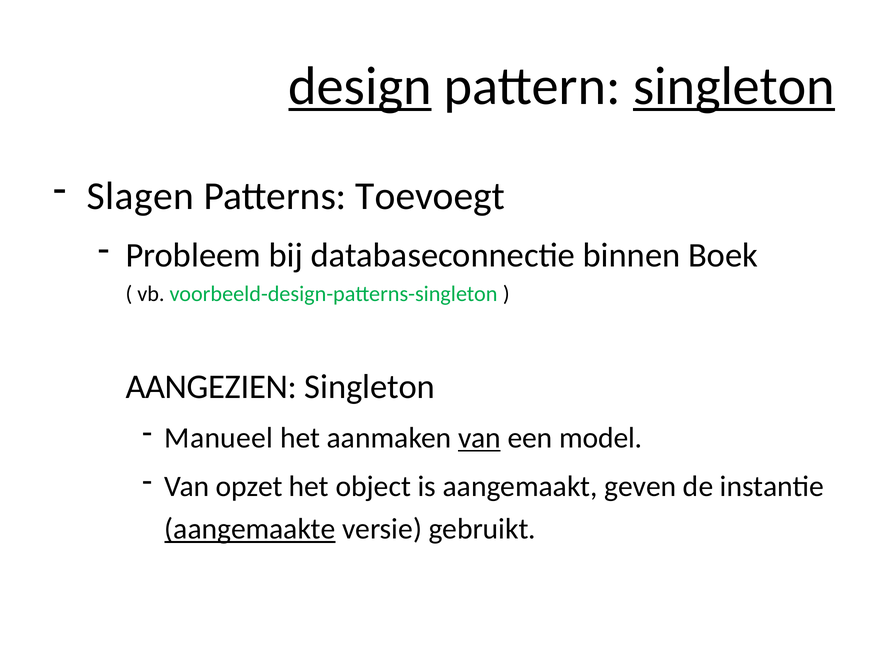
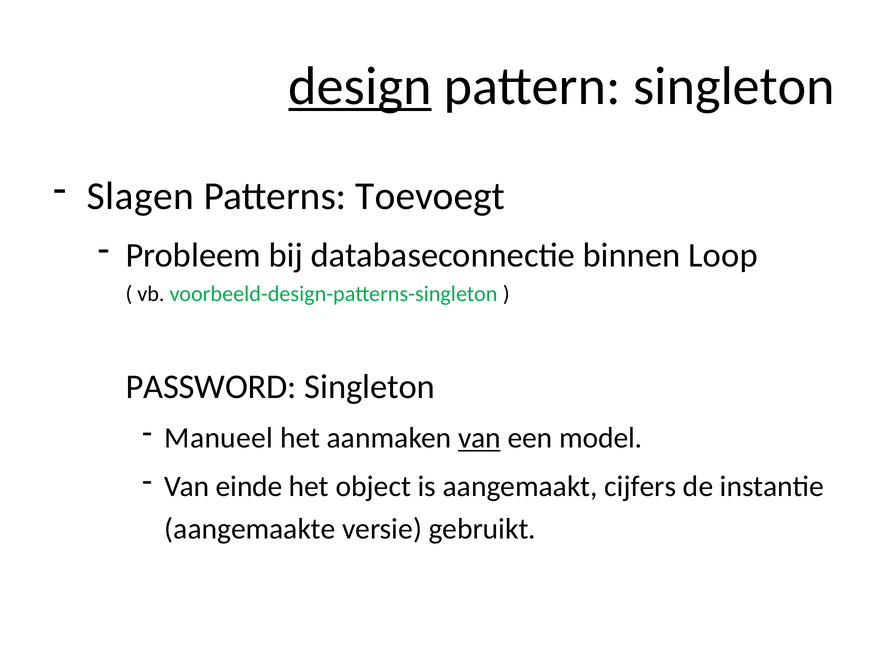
singleton at (734, 86) underline: present -> none
Boek: Boek -> Loop
AANGEZIEN: AANGEZIEN -> PASSWORD
opzet: opzet -> einde
geven: geven -> cijfers
aangemaakte underline: present -> none
